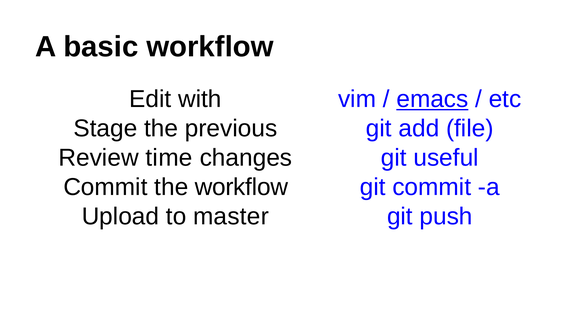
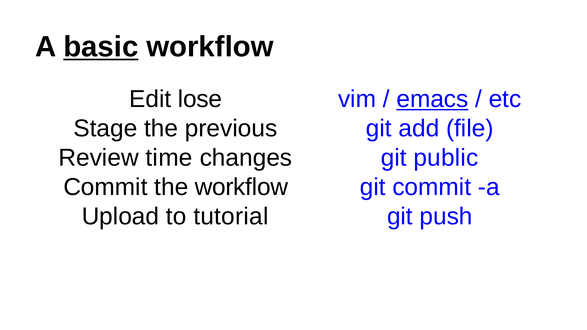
basic underline: none -> present
with: with -> lose
useful: useful -> public
master: master -> tutorial
